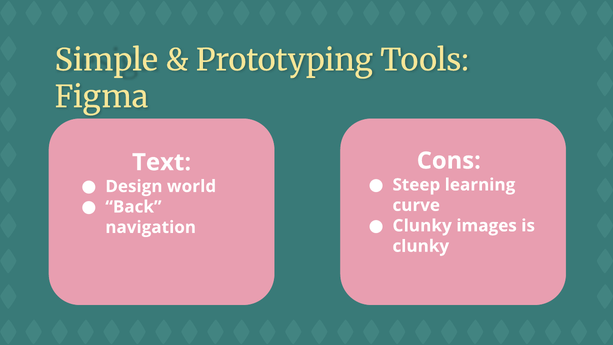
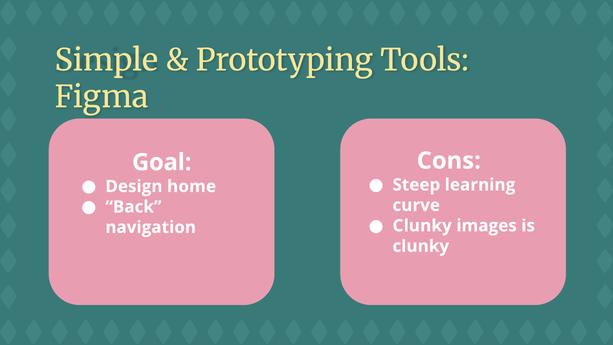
Text: Text -> Goal
world: world -> home
